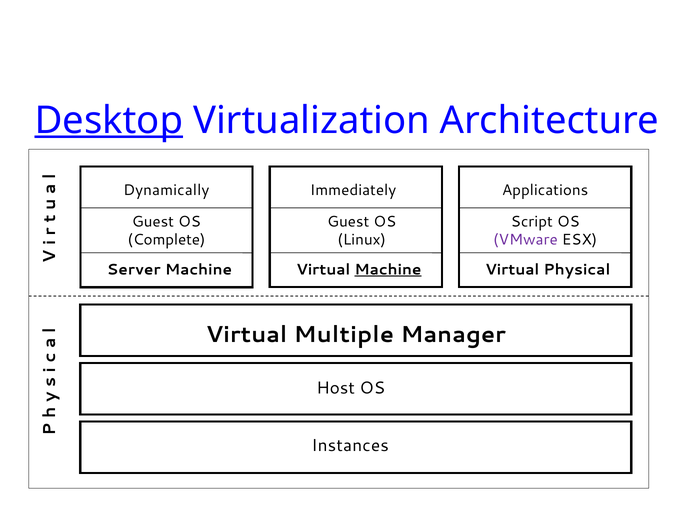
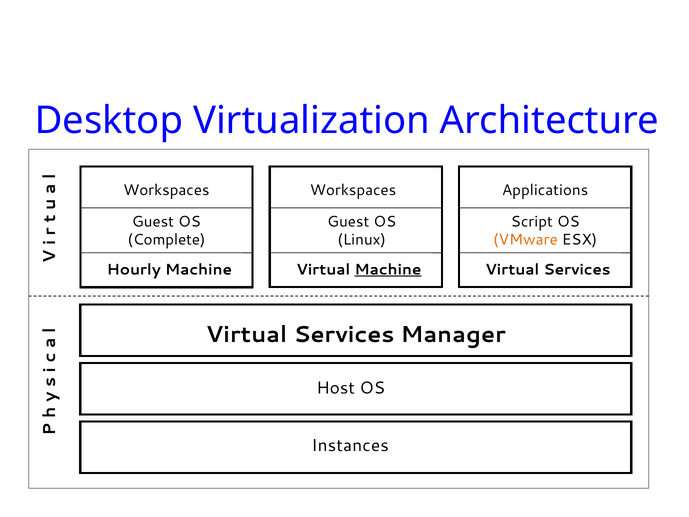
Desktop underline: present -> none
Dynamically at (166, 190): Dynamically -> Workspaces
Immediately at (353, 190): Immediately -> Workspaces
VMware colour: purple -> orange
Physical at (577, 270): Physical -> Services
Server: Server -> Hourly
Multiple at (344, 335): Multiple -> Services
